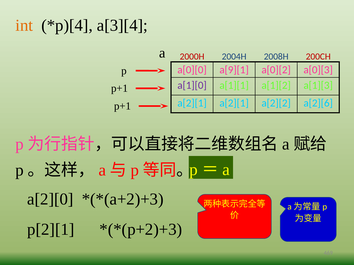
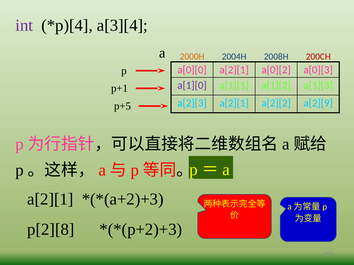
int colour: orange -> purple
2000H colour: red -> orange
a[9][1 at (234, 70): a[9][1 -> a[2][1
a[2][1 at (192, 103): a[2][1 -> a[2][3
a[2][6: a[2][6 -> a[2][9
p+1 at (122, 106): p+1 -> p+5
a[2][0 at (50, 199): a[2][0 -> a[2][1
p[2][1: p[2][1 -> p[2][8
